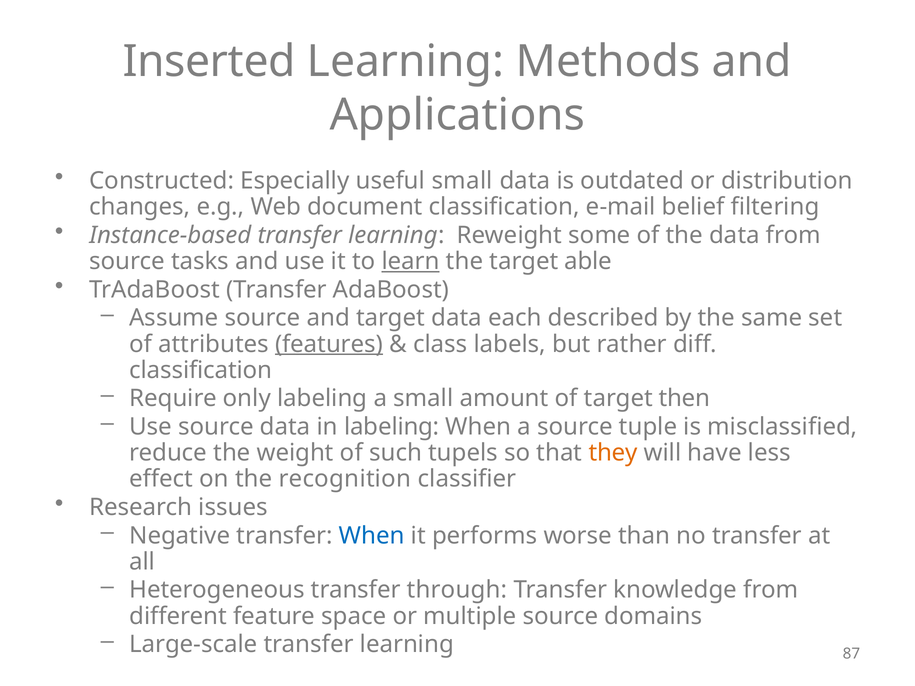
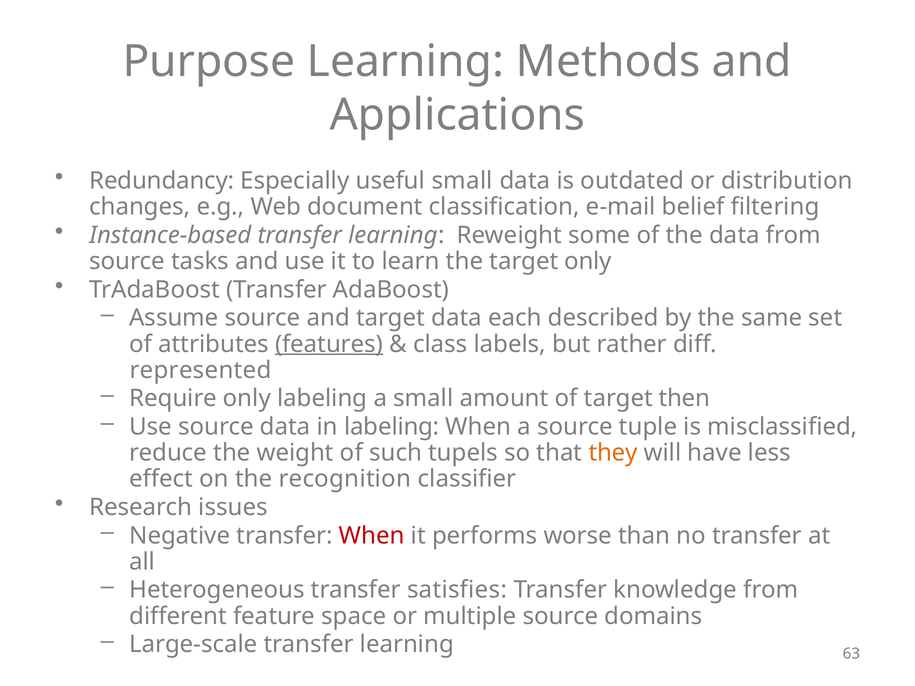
Inserted: Inserted -> Purpose
Constructed: Constructed -> Redundancy
learn underline: present -> none
target able: able -> only
classification at (201, 370): classification -> represented
When at (372, 536) colour: blue -> red
through: through -> satisfies
87: 87 -> 63
